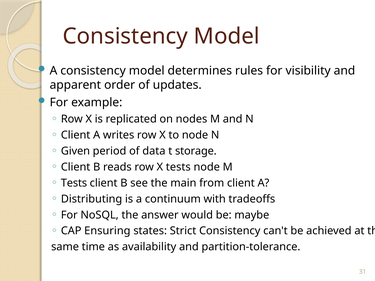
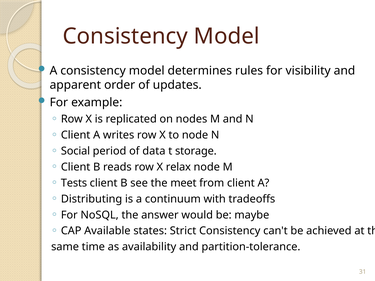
Given: Given -> Social
X tests: tests -> relax
main: main -> meet
Ensuring: Ensuring -> Available
